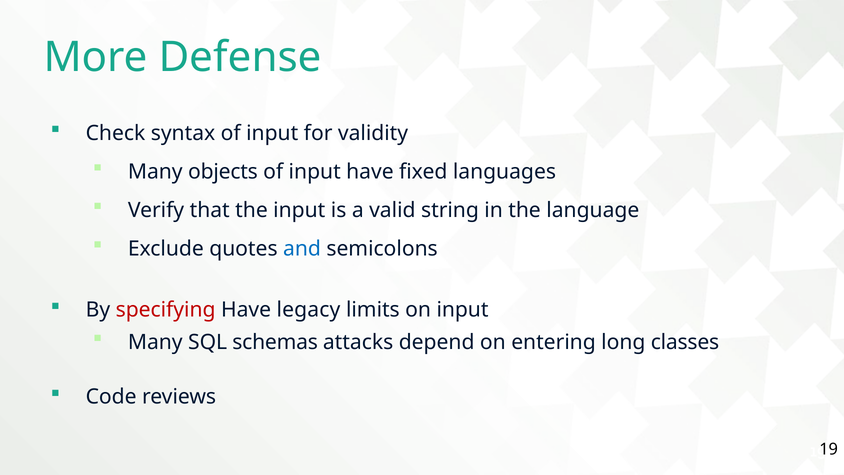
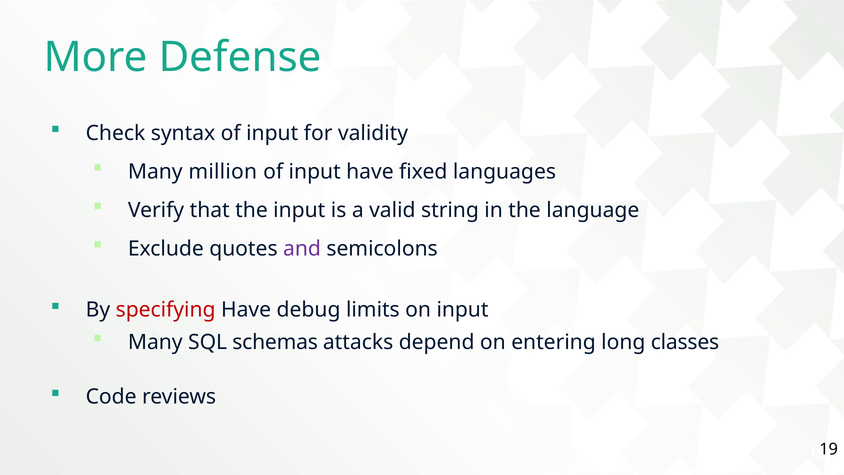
objects: objects -> million
and colour: blue -> purple
legacy: legacy -> debug
